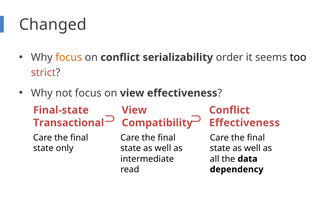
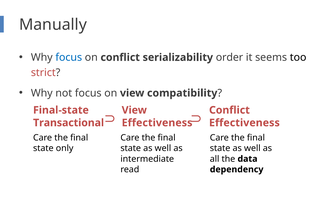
Changed: Changed -> Manually
focus at (69, 57) colour: orange -> blue
view effectiveness: effectiveness -> compatibility
Compatibility at (157, 123): Compatibility -> Effectiveness
